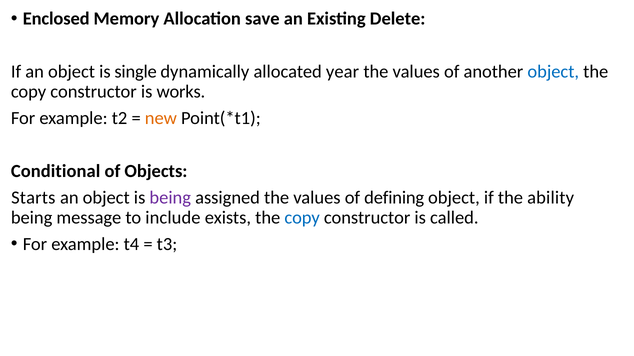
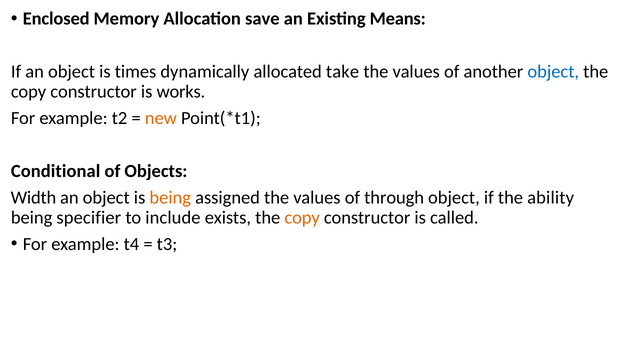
Delete: Delete -> Means
single: single -> times
year: year -> take
Starts: Starts -> Width
being at (170, 198) colour: purple -> orange
defining: defining -> through
message: message -> specifier
copy at (302, 218) colour: blue -> orange
